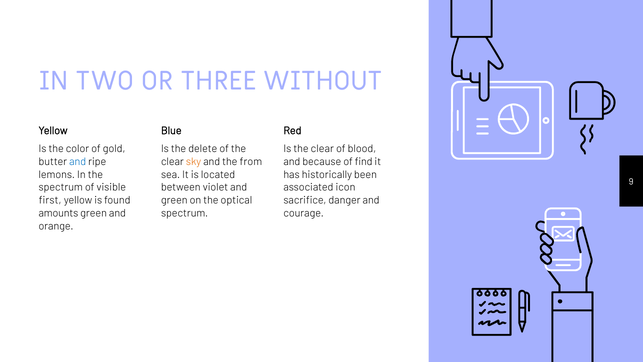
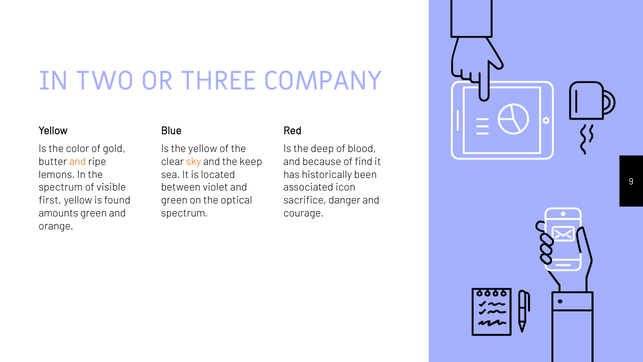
WITHOUT: WITHOUT -> COMPANY
the delete: delete -> yellow
Is the clear: clear -> deep
and at (78, 162) colour: blue -> orange
from: from -> keep
